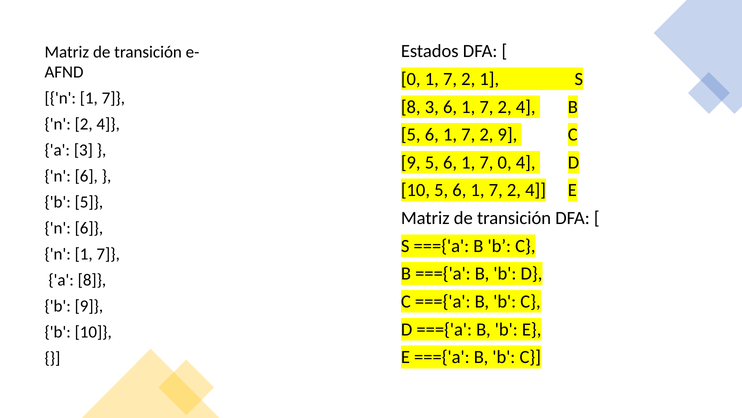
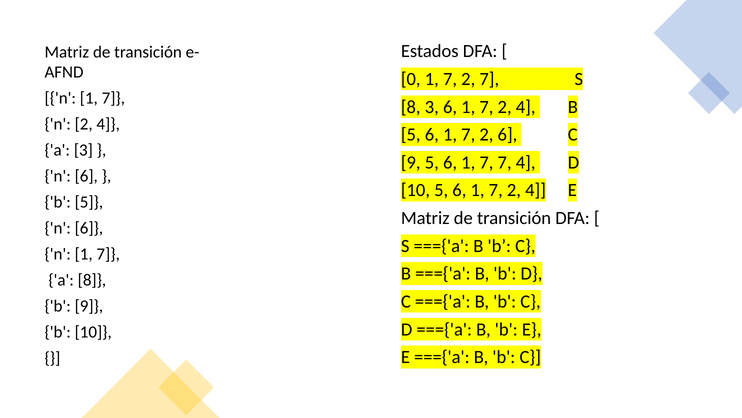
2 1: 1 -> 7
2 9: 9 -> 6
7 0: 0 -> 7
